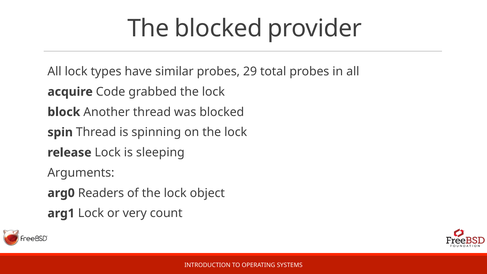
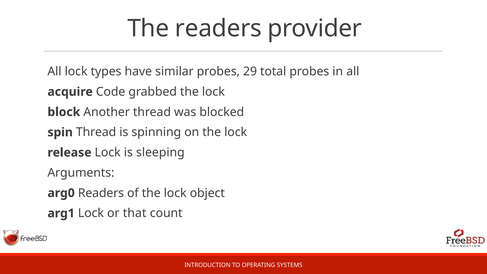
The blocked: blocked -> readers
very: very -> that
